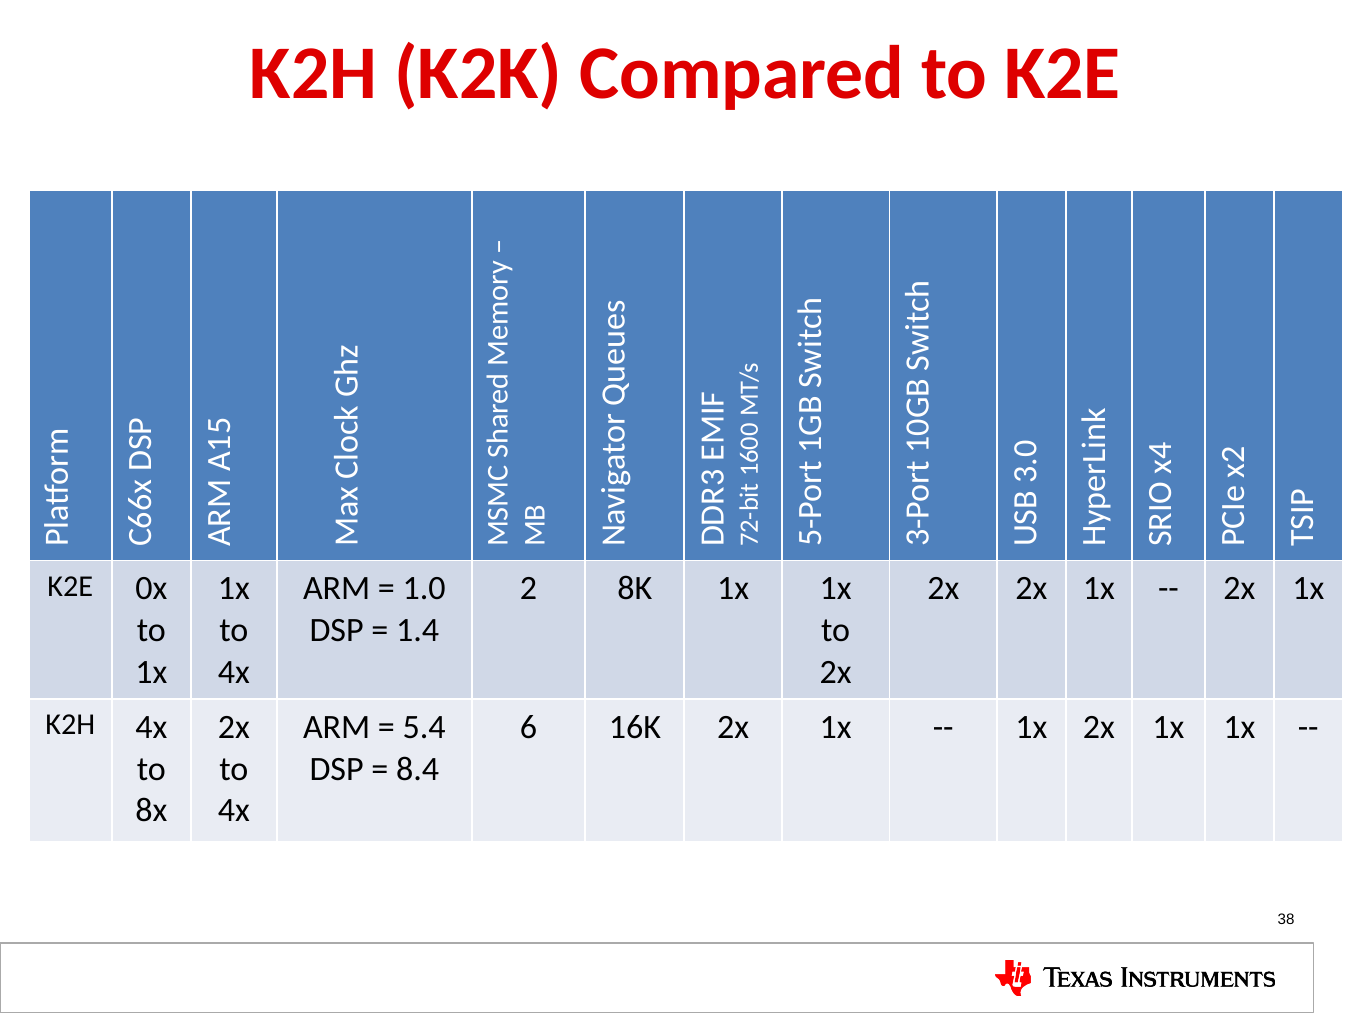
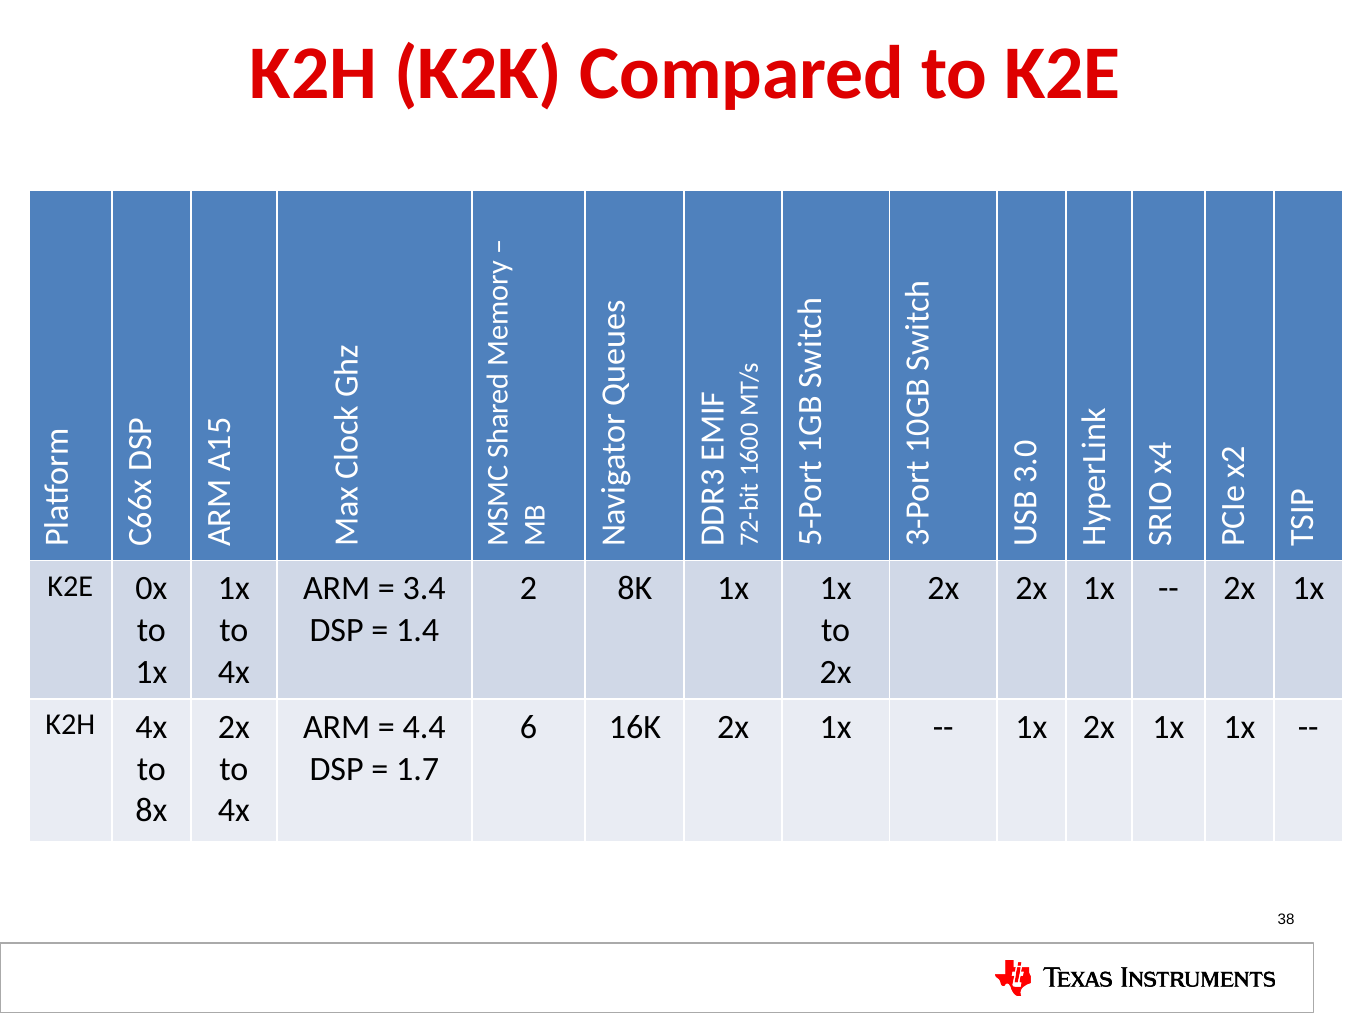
1.0: 1.0 -> 3.4
5.4: 5.4 -> 4.4
8.4: 8.4 -> 1.7
